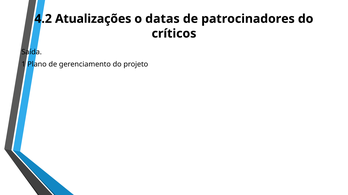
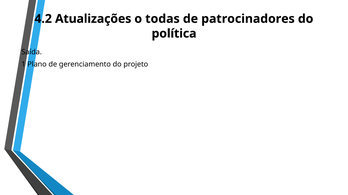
datas: datas -> todas
críticos: críticos -> política
